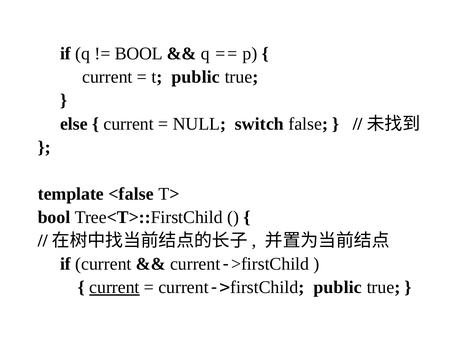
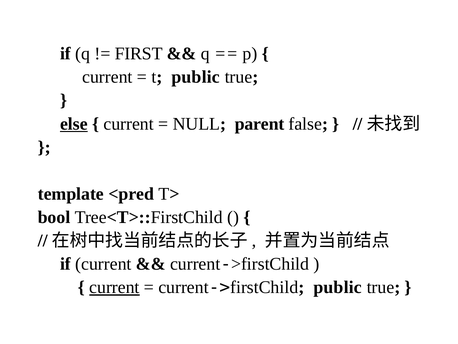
BOOL at (139, 54): BOOL -> FIRST
else underline: none -> present
switch: switch -> parent
<false: <false -> <pred
